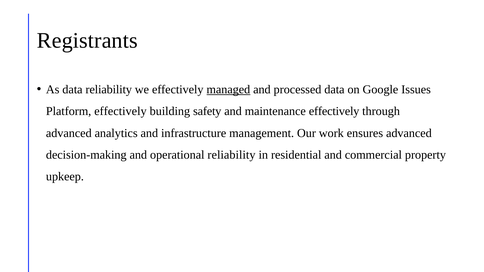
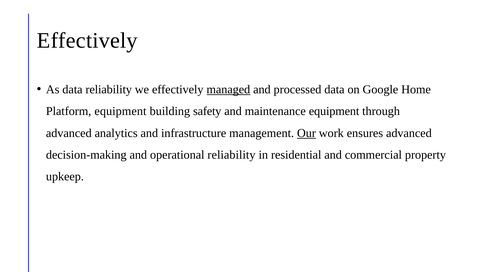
Registrants at (87, 41): Registrants -> Effectively
Issues: Issues -> Home
Platform effectively: effectively -> equipment
maintenance effectively: effectively -> equipment
Our underline: none -> present
